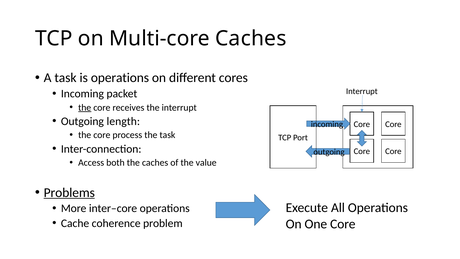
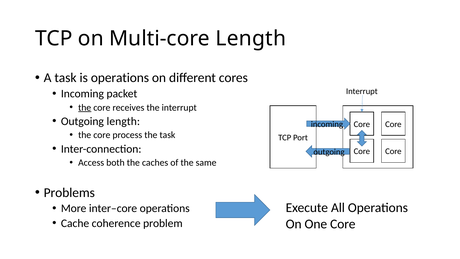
Multi-core Caches: Caches -> Length
value: value -> same
Problems underline: present -> none
